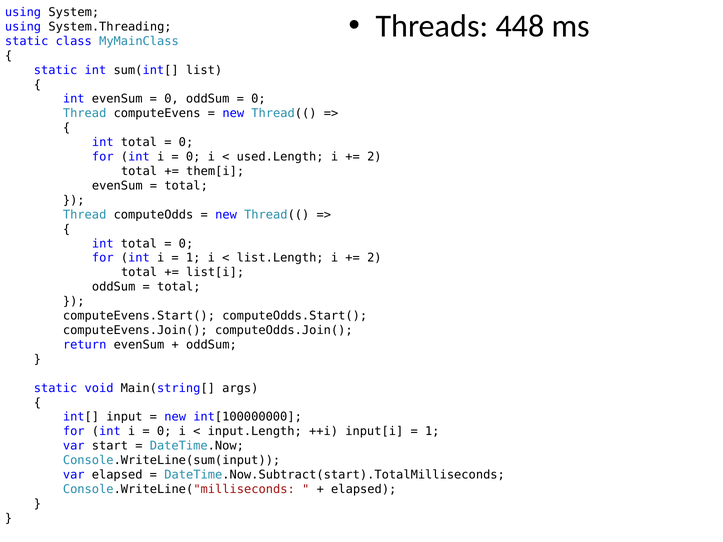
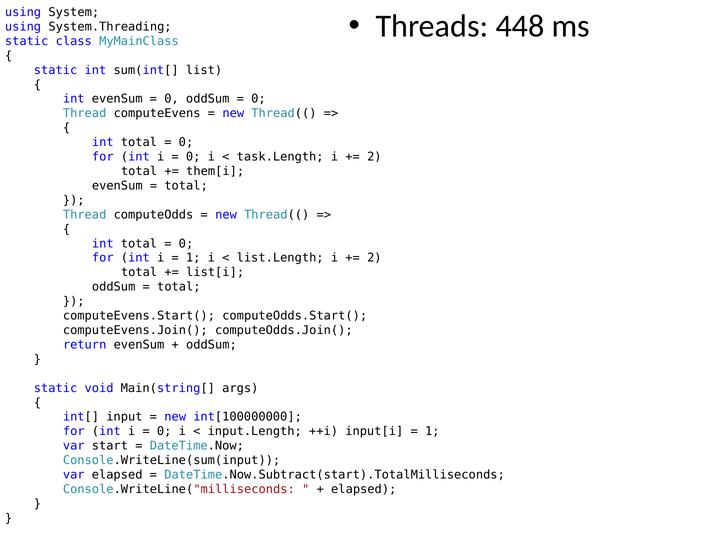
used.Length: used.Length -> task.Length
